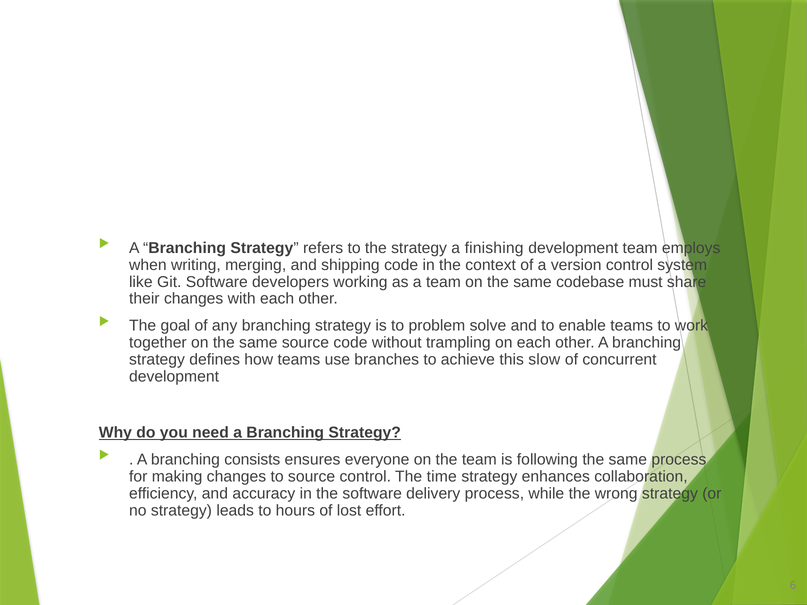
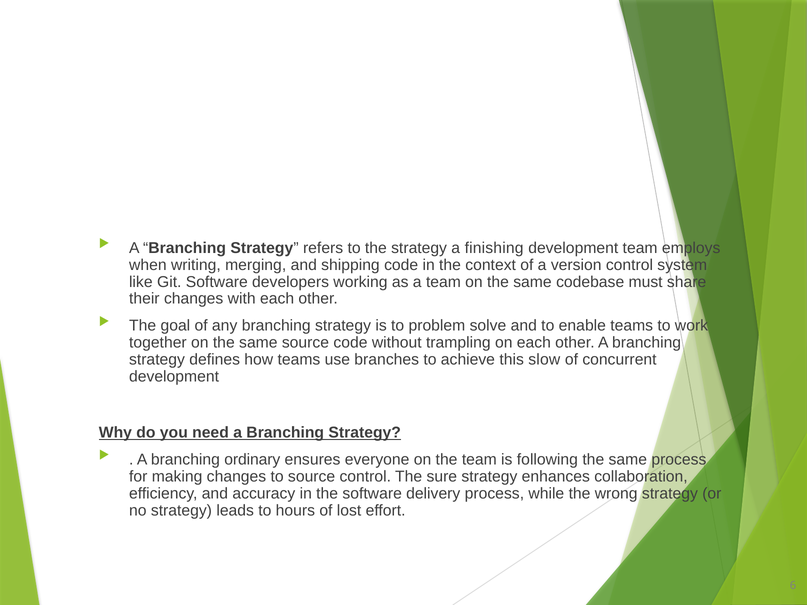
consists: consists -> ordinary
time: time -> sure
